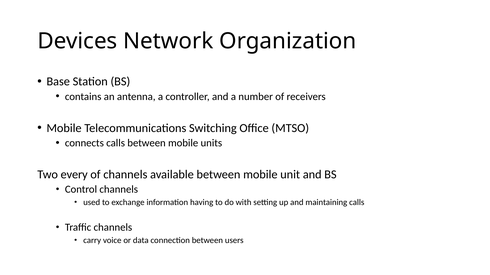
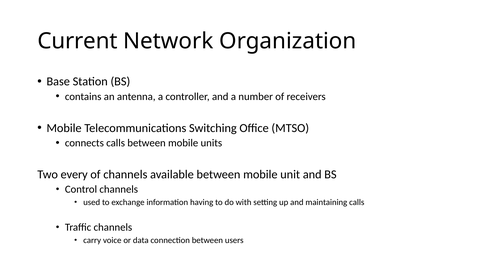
Devices: Devices -> Current
